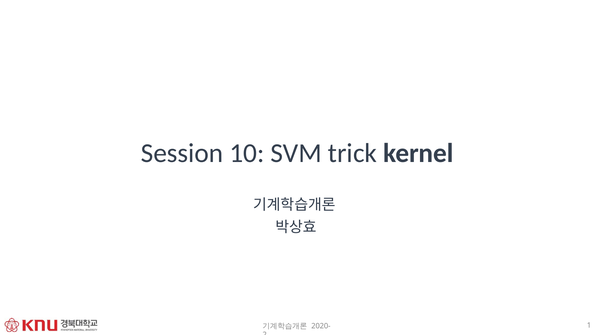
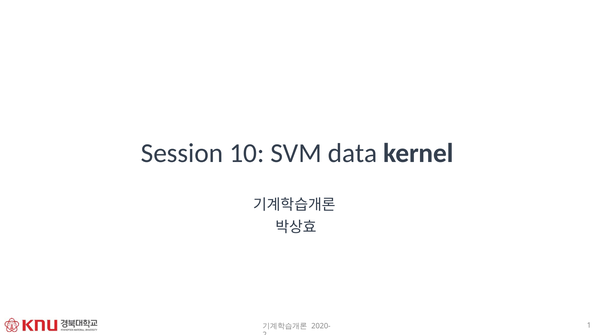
trick: trick -> data
